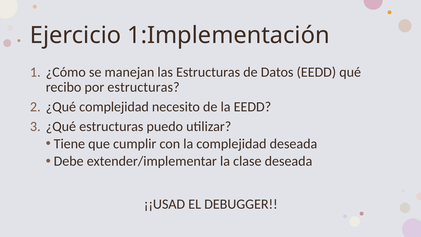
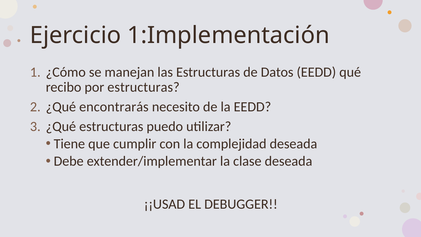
¿Qué complejidad: complejidad -> encontrarás
